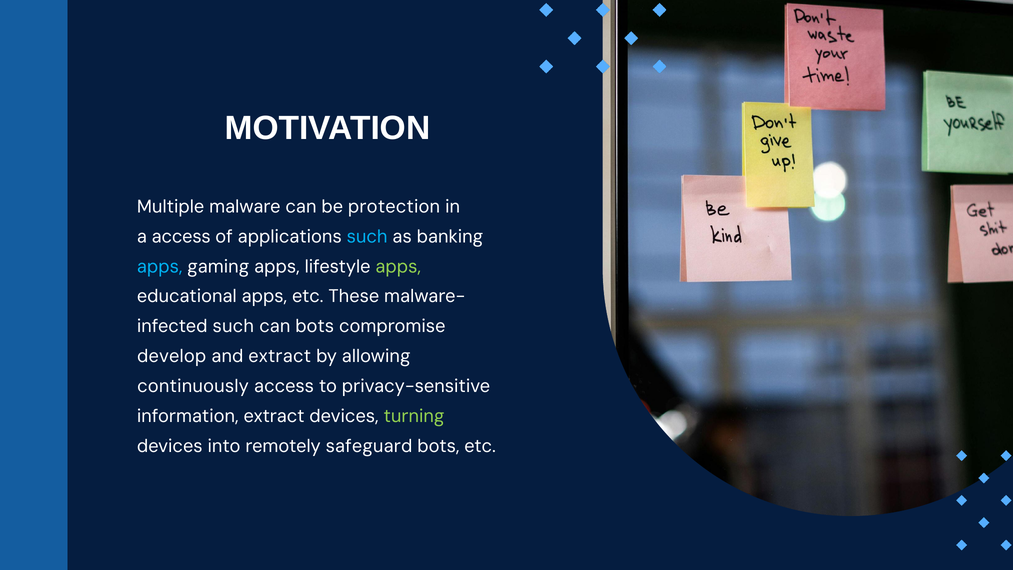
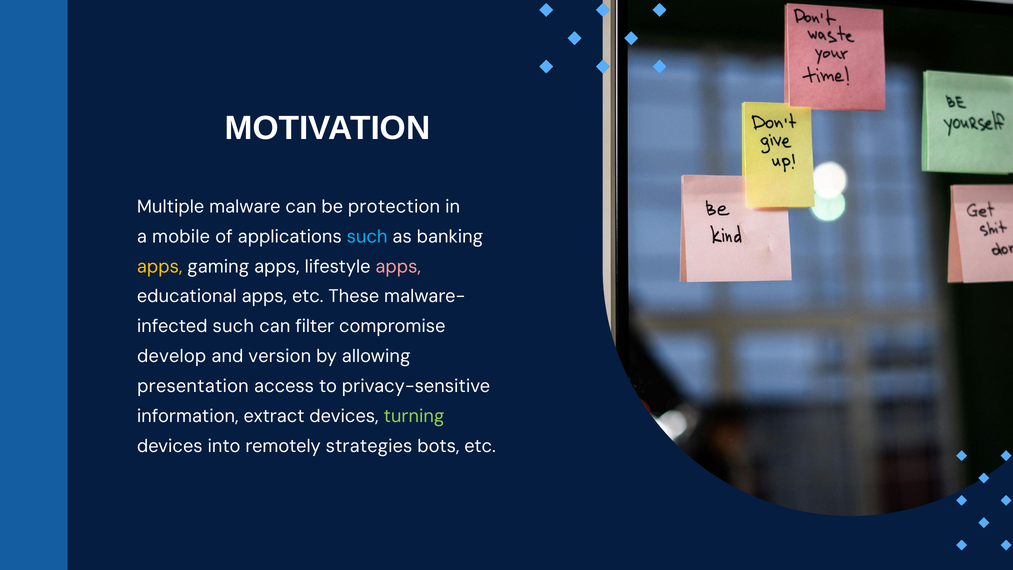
a access: access -> mobile
apps at (160, 266) colour: light blue -> yellow
apps at (398, 266) colour: light green -> pink
can bots: bots -> filter
and extract: extract -> version
continuously: continuously -> presentation
safeguard: safeguard -> strategies
